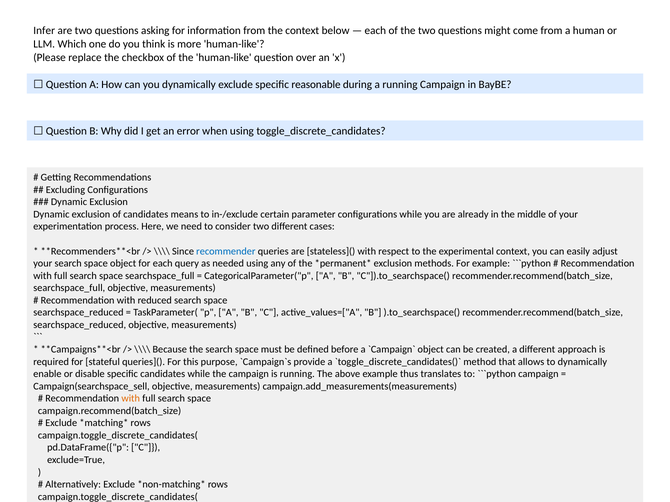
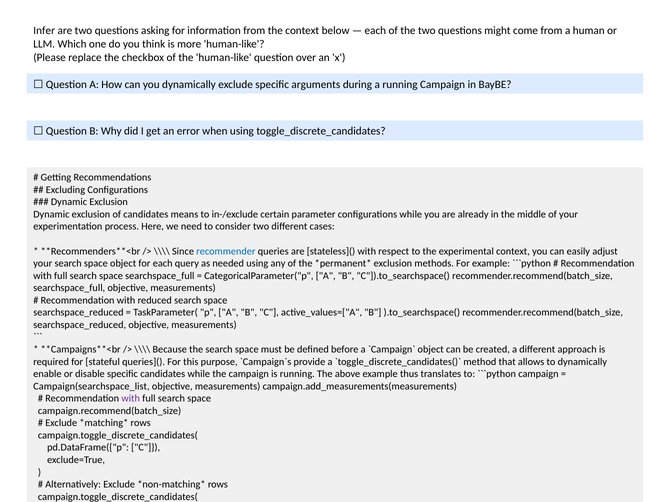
reasonable: reasonable -> arguments
Campaign(searchspace_sell: Campaign(searchspace_sell -> Campaign(searchspace_list
with at (131, 399) colour: orange -> purple
